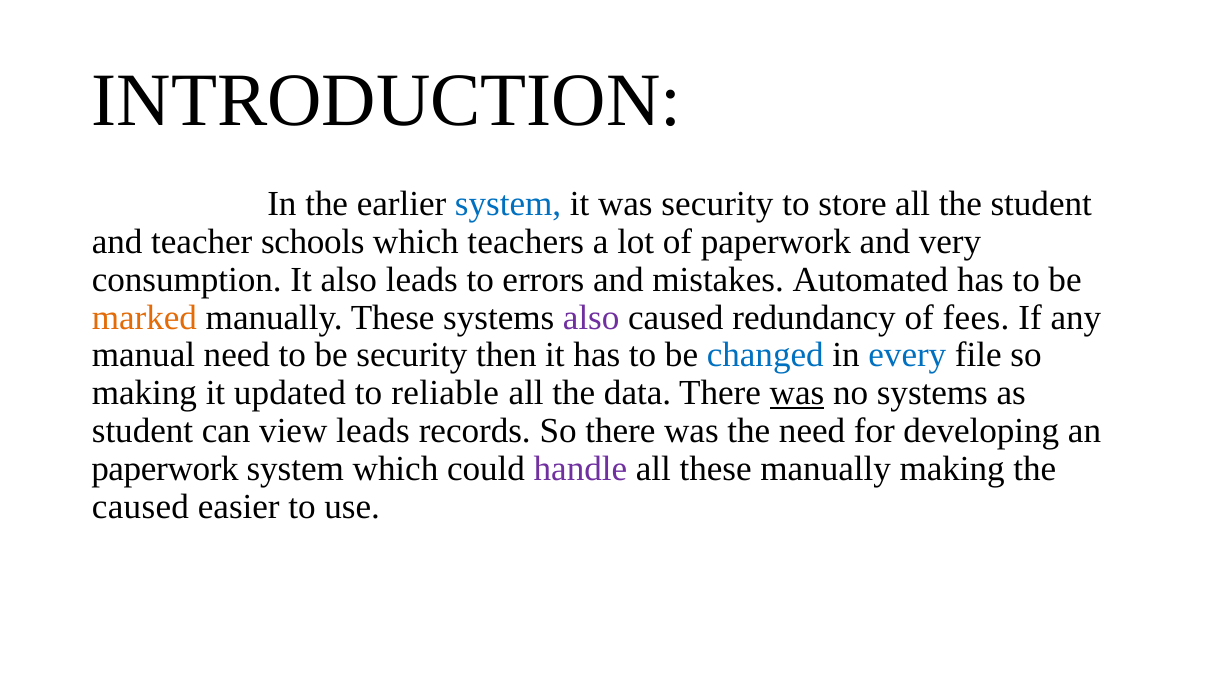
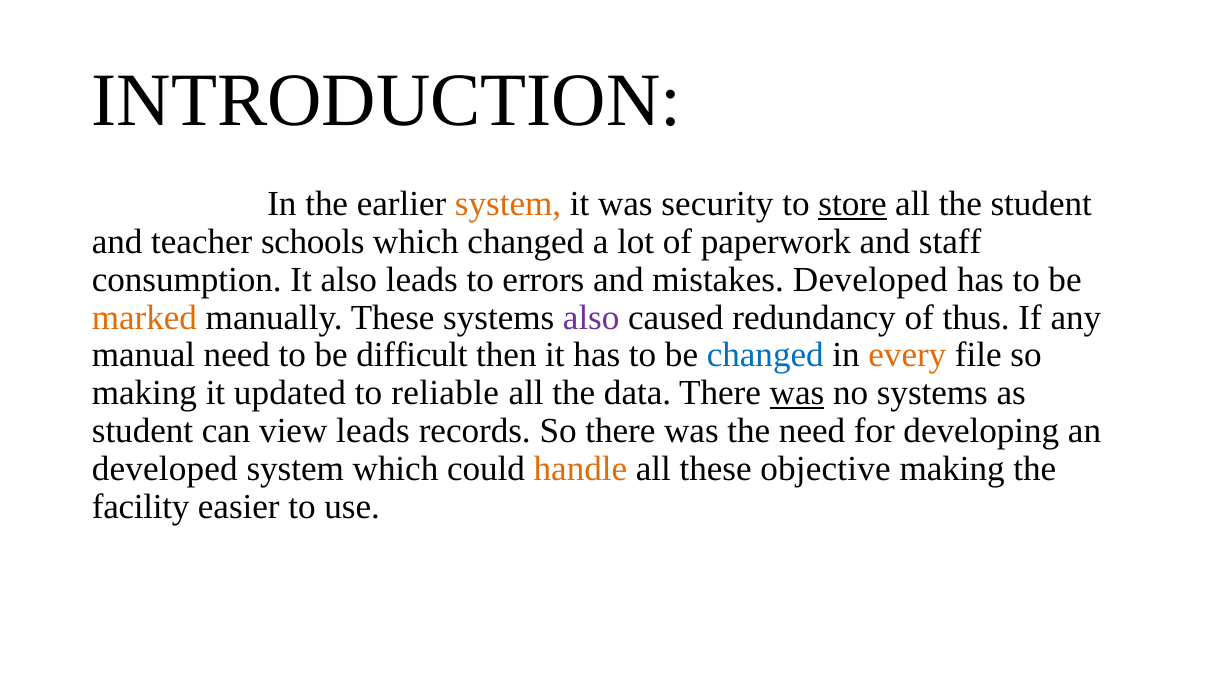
system at (508, 204) colour: blue -> orange
store underline: none -> present
which teachers: teachers -> changed
very: very -> staff
mistakes Automated: Automated -> Developed
fees: fees -> thus
be security: security -> difficult
every colour: blue -> orange
paperwork at (165, 469): paperwork -> developed
handle colour: purple -> orange
these manually: manually -> objective
caused at (140, 507): caused -> facility
